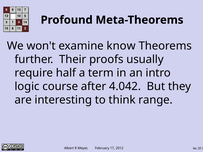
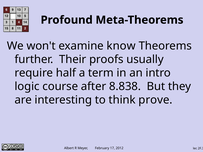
4.042: 4.042 -> 8.838
range: range -> prove
